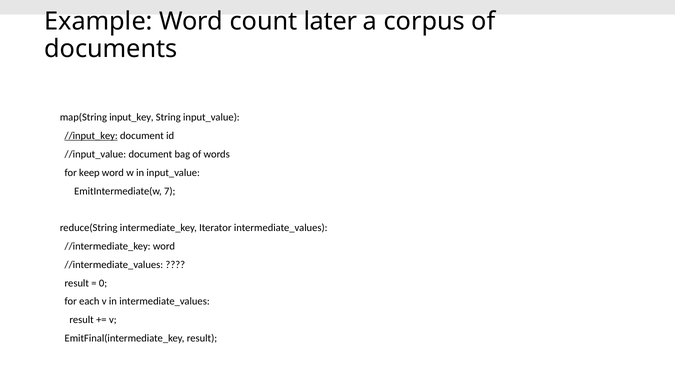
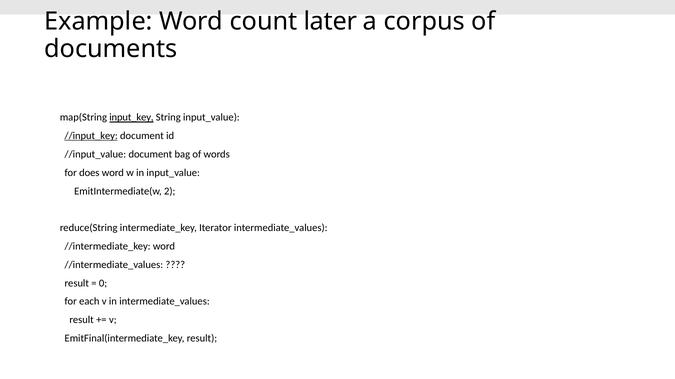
input_key underline: none -> present
keep: keep -> does
7: 7 -> 2
